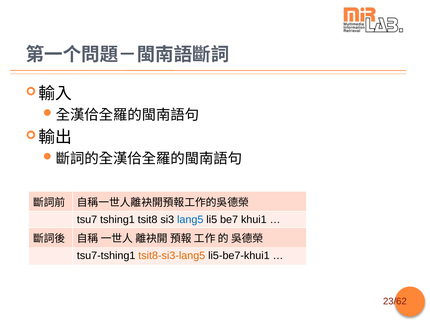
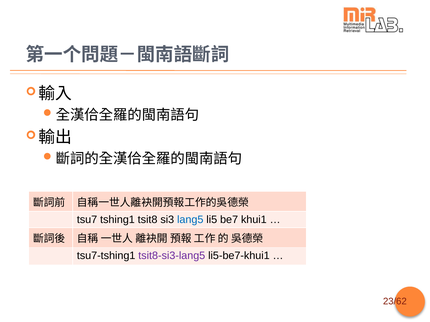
tsit8-si3-lang5 colour: orange -> purple
